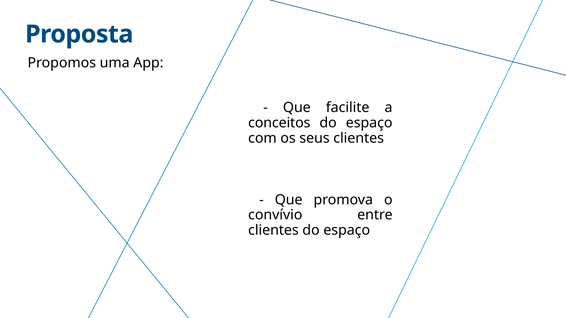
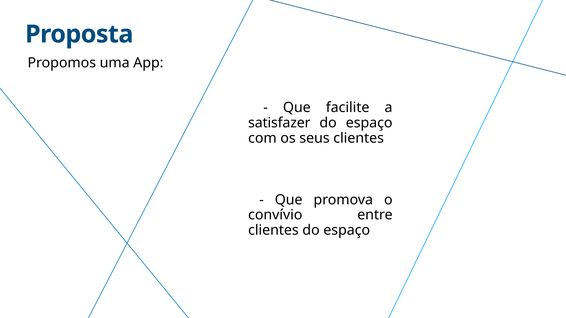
conceitos: conceitos -> satisfazer
